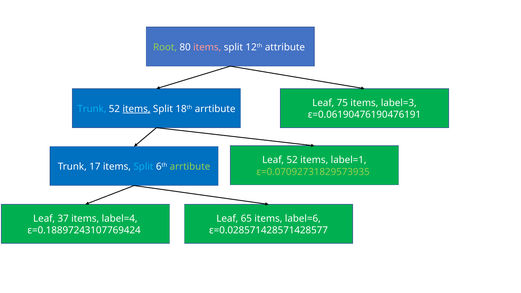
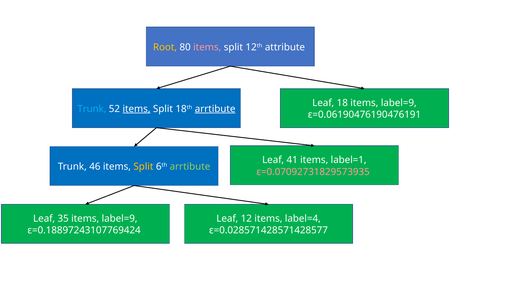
Root colour: light green -> yellow
75: 75 -> 18
label=3 at (399, 103): label=3 -> label=9
arrtibute at (215, 109) underline: none -> present
Leaf 52: 52 -> 41
17: 17 -> 46
Split at (143, 167) colour: light blue -> yellow
ε=0.07092731829573935 colour: light green -> pink
37: 37 -> 35
label=4 at (120, 219): label=4 -> label=9
65: 65 -> 12
label=6: label=6 -> label=4
